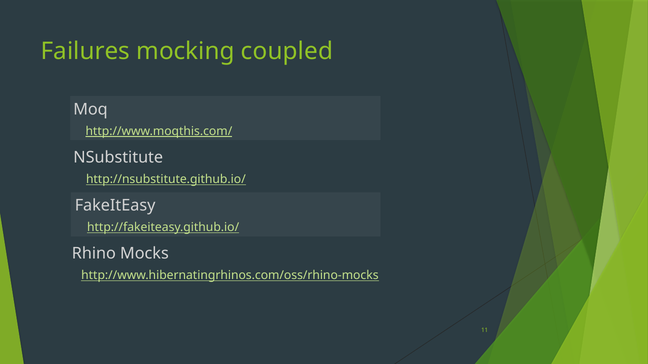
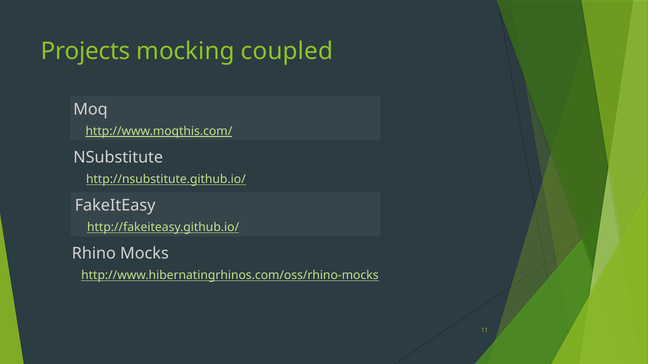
Failures: Failures -> Projects
